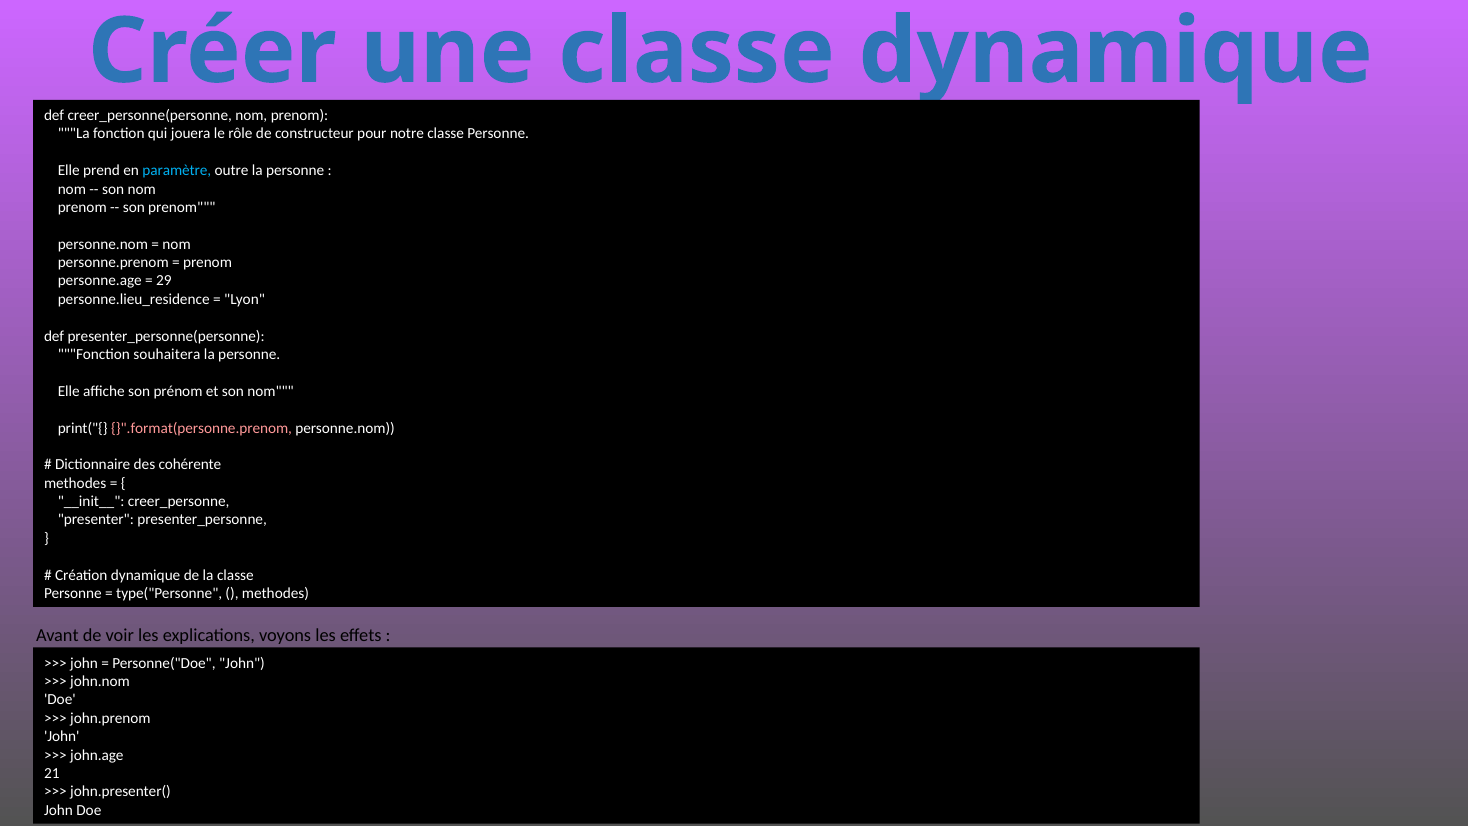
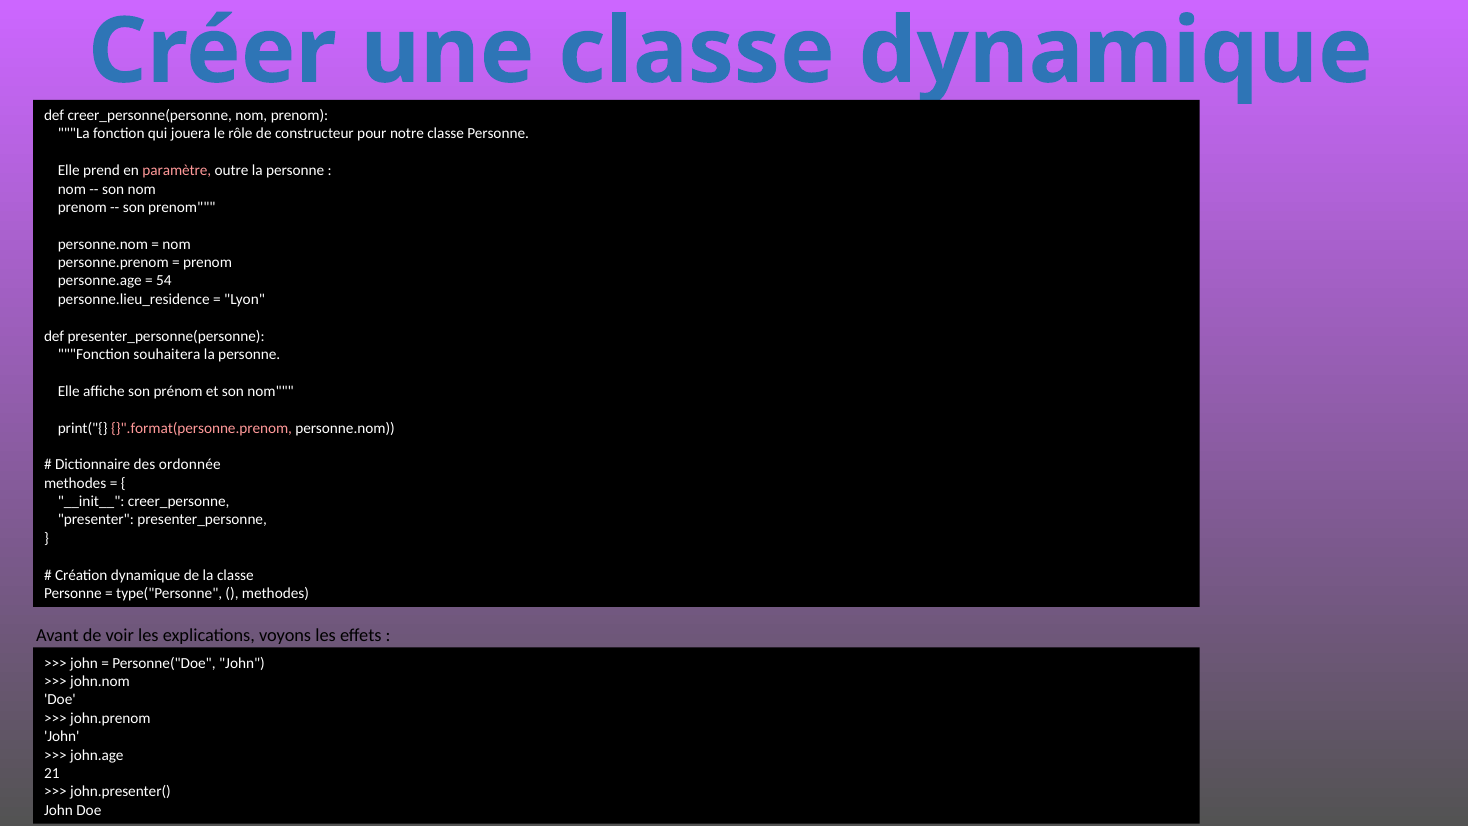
paramètre colour: light blue -> pink
29: 29 -> 54
cohérente: cohérente -> ordonnée
